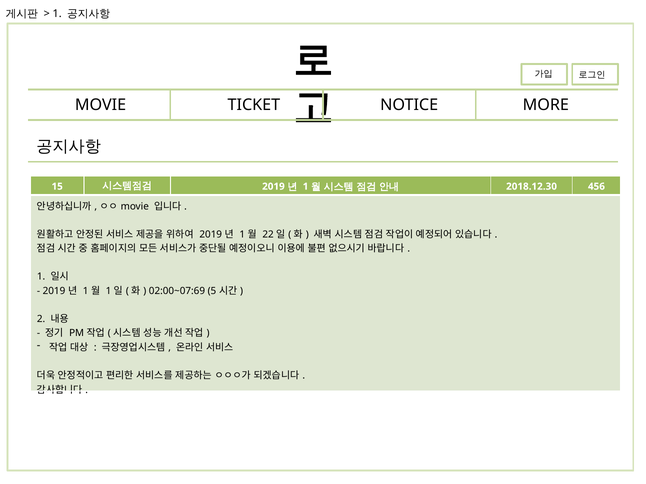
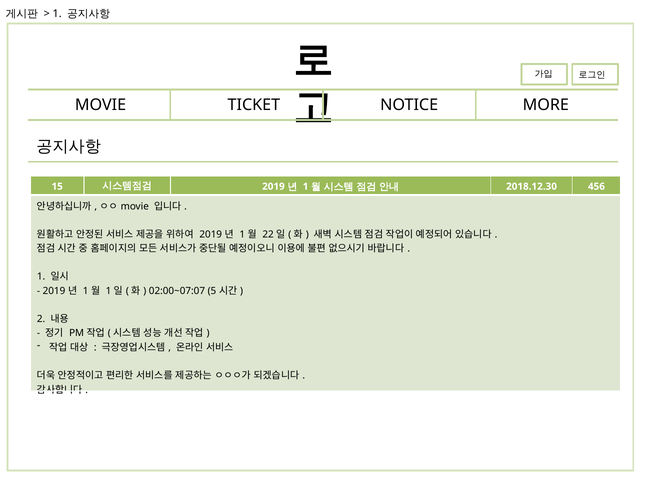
02:00~07:69: 02:00~07:69 -> 02:00~07:07
